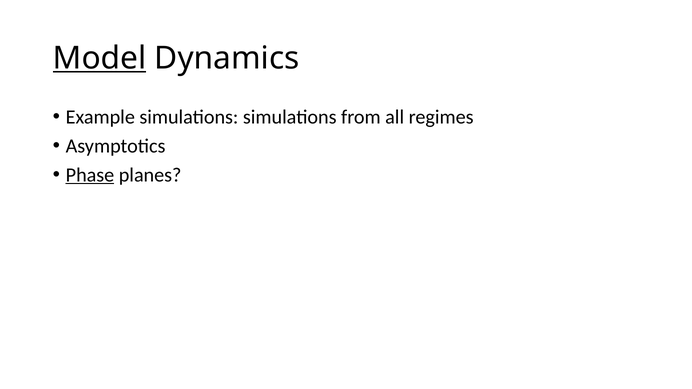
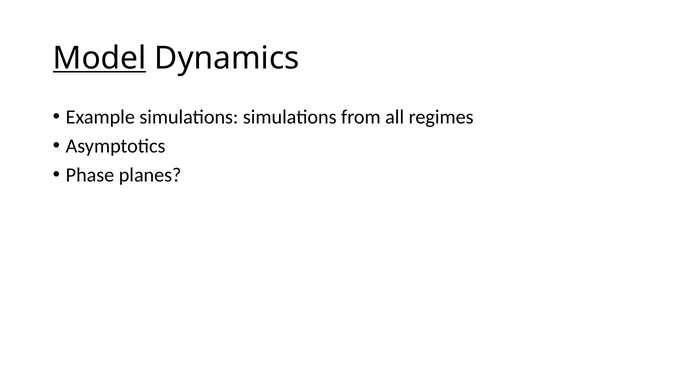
Phase underline: present -> none
